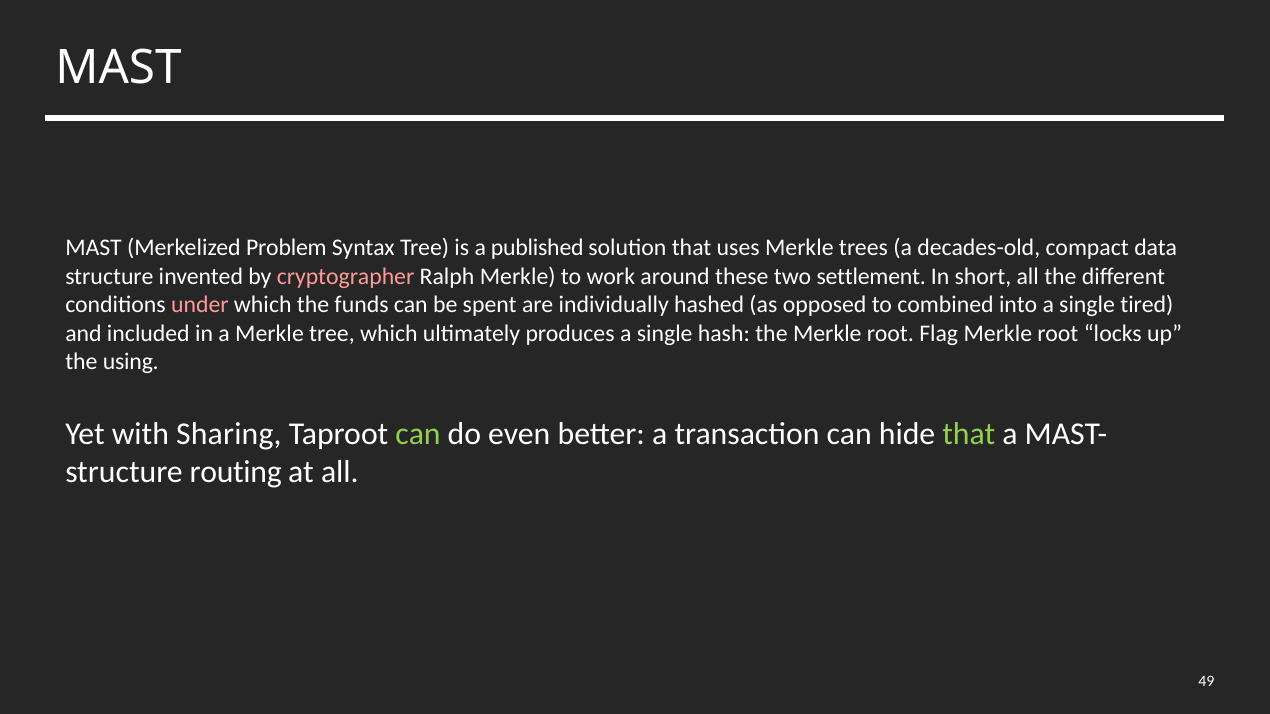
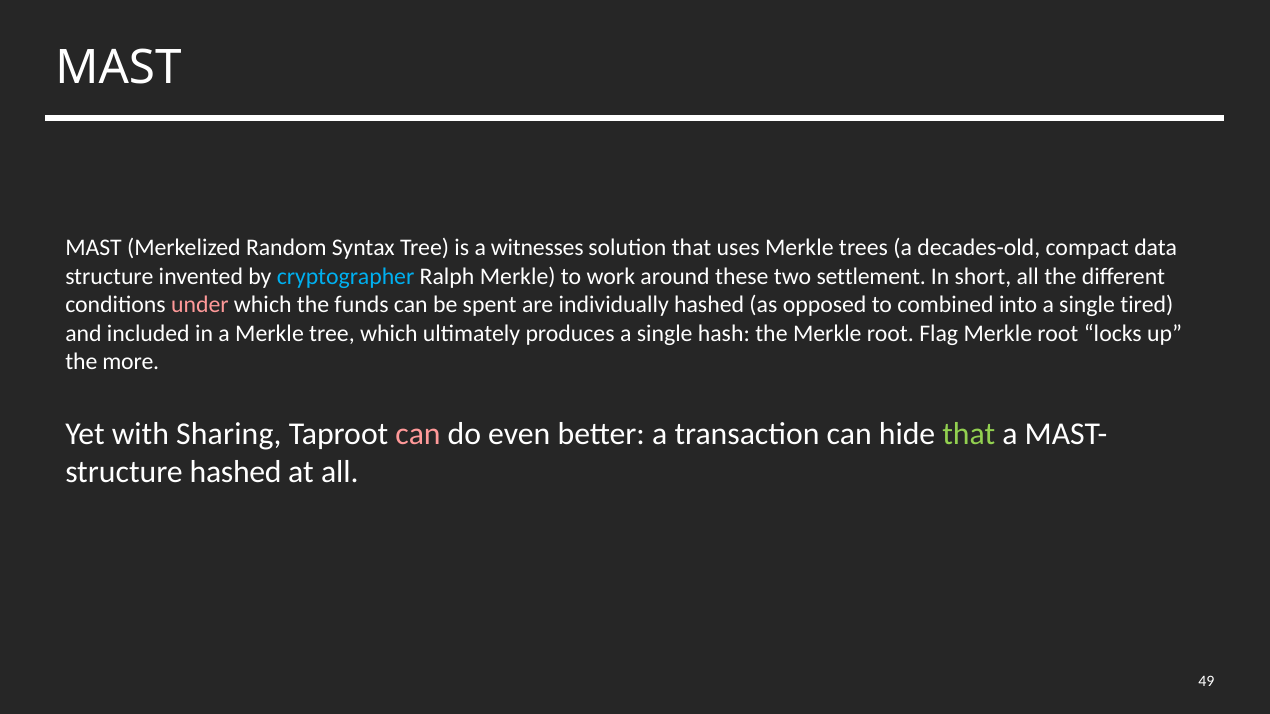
Problem: Problem -> Random
published: published -> witnesses
cryptographer colour: pink -> light blue
using: using -> more
can at (418, 434) colour: light green -> pink
structure routing: routing -> hashed
